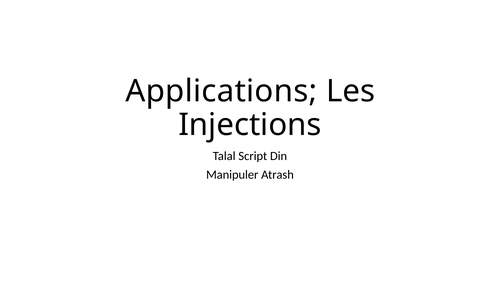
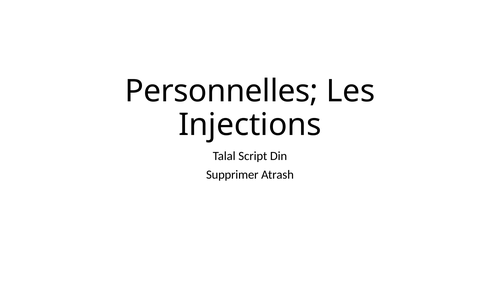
Applications: Applications -> Personnelles
Manipuler: Manipuler -> Supprimer
